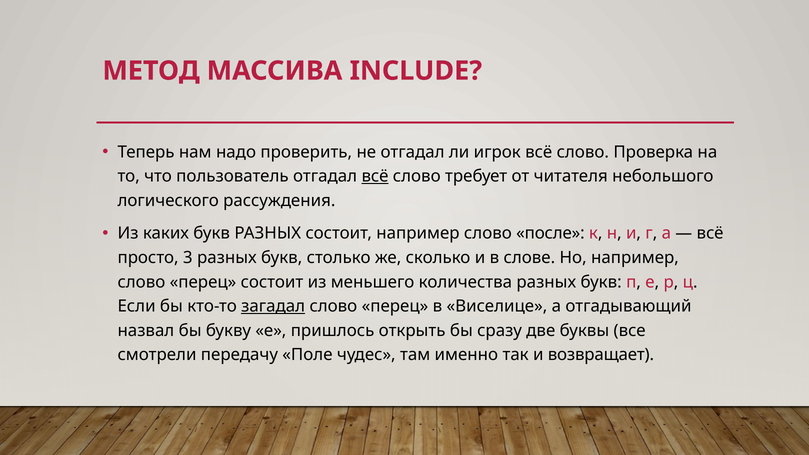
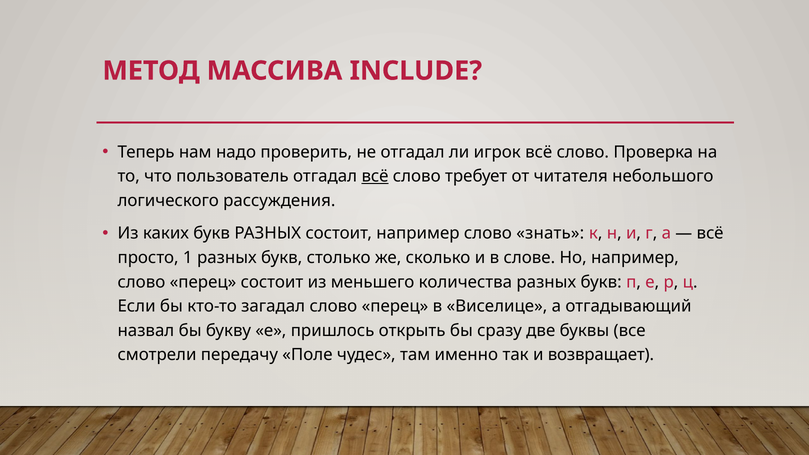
после: после -> знать
3: 3 -> 1
загадал underline: present -> none
